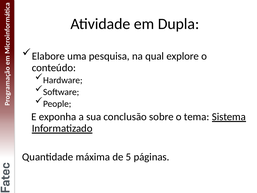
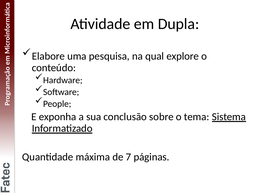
5: 5 -> 7
